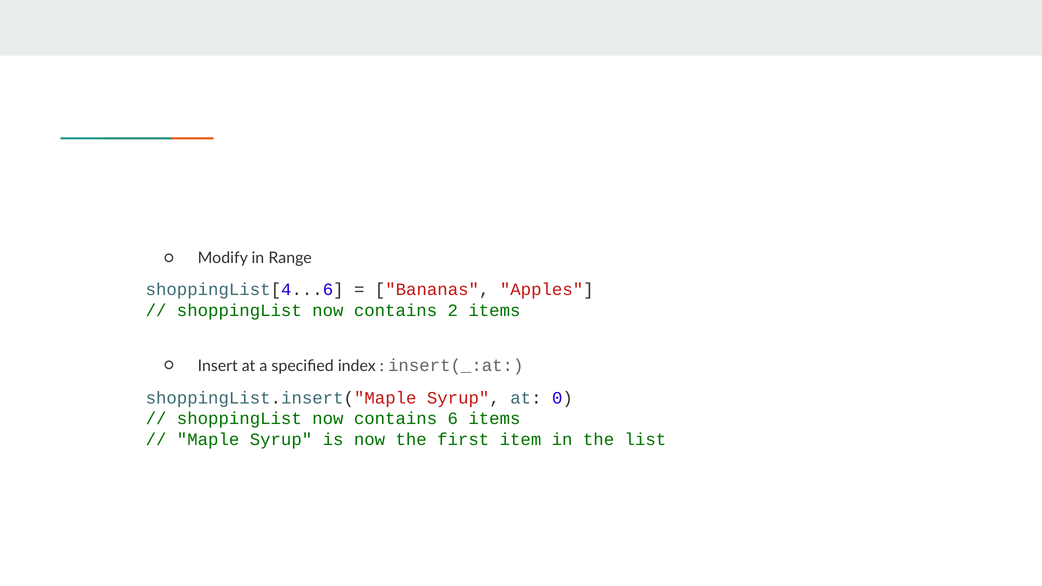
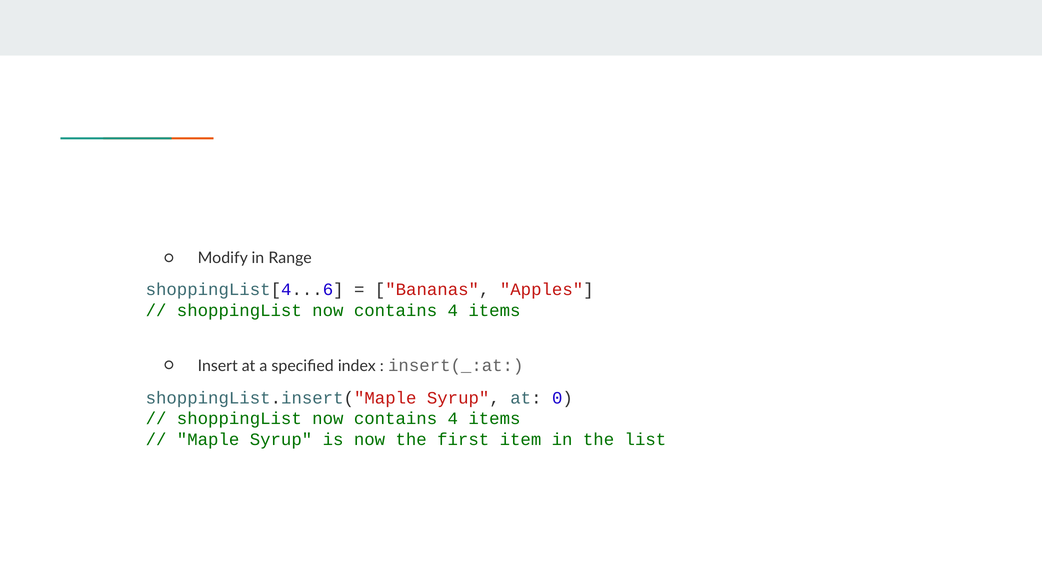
2 at (453, 310): 2 -> 4
6 at (453, 419): 6 -> 4
